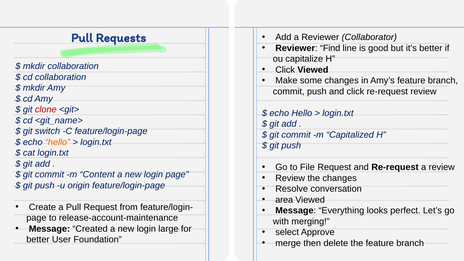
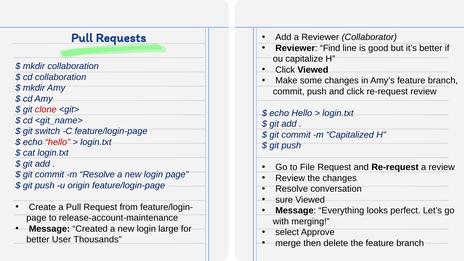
hello at (58, 142) colour: orange -> red
m Content: Content -> Resolve
area: area -> sure
Foundation: Foundation -> Thousands
